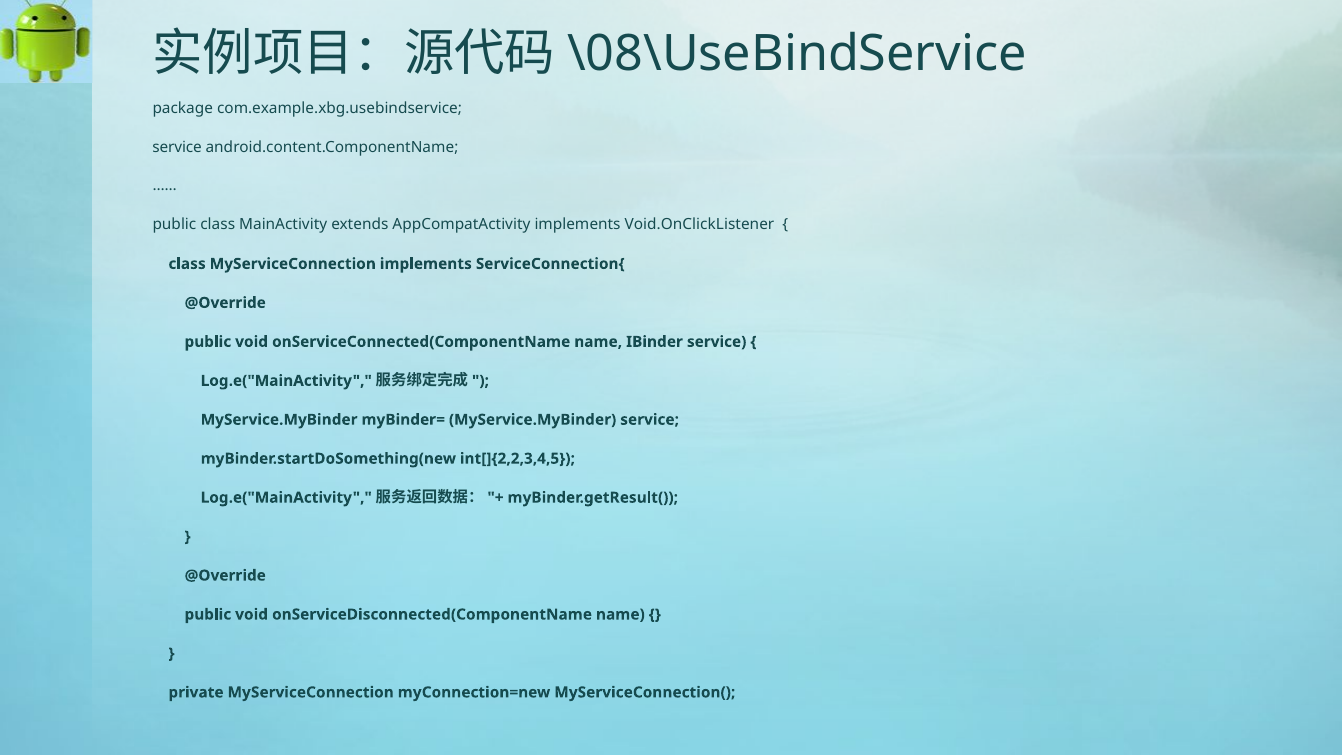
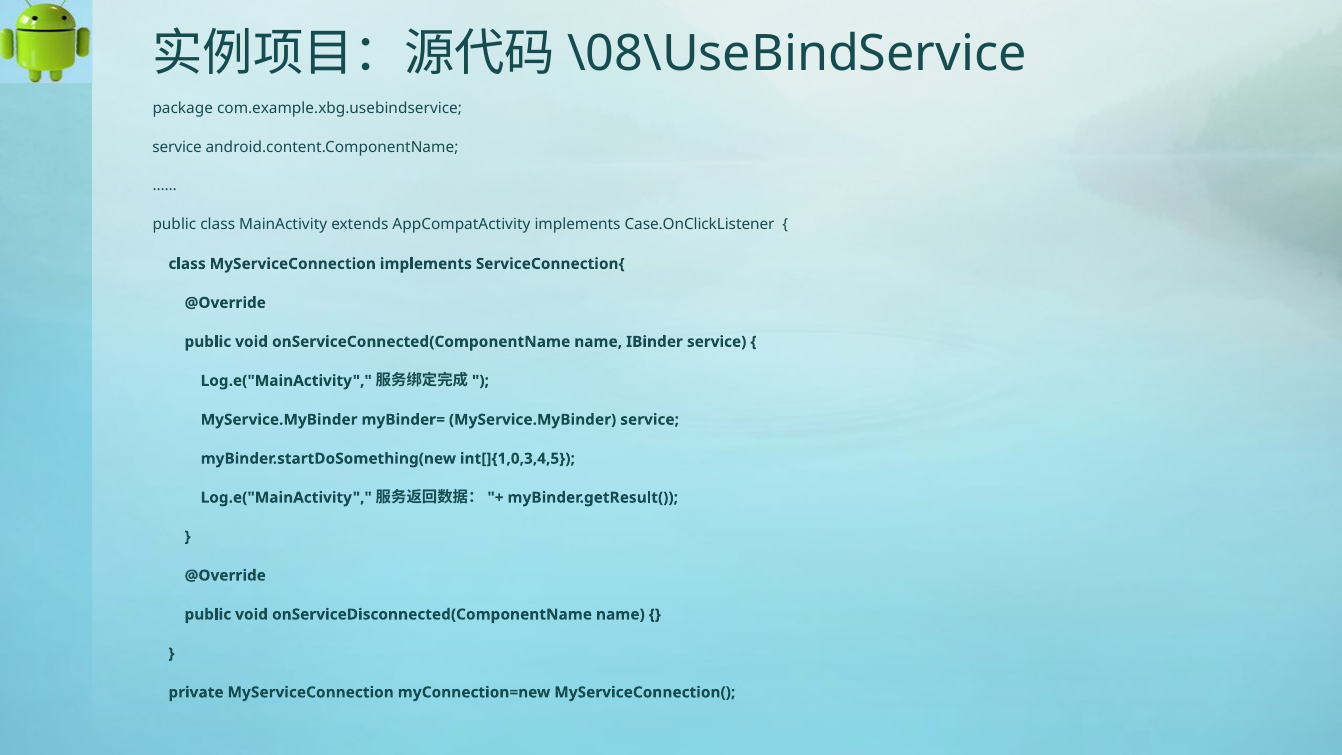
Void.OnClickListener: Void.OnClickListener -> Case.OnClickListener
int[]{2,2,3,4,5: int[]{2,2,3,4,5 -> int[]{1,0,3,4,5
